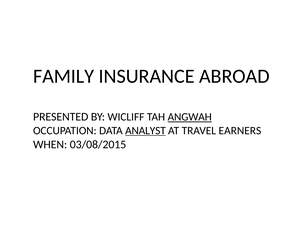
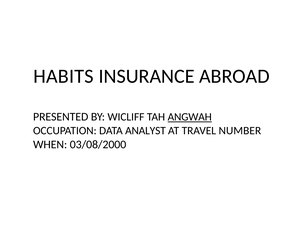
FAMILY: FAMILY -> HABITS
ANALYST underline: present -> none
EARNERS: EARNERS -> NUMBER
03/08/2015: 03/08/2015 -> 03/08/2000
